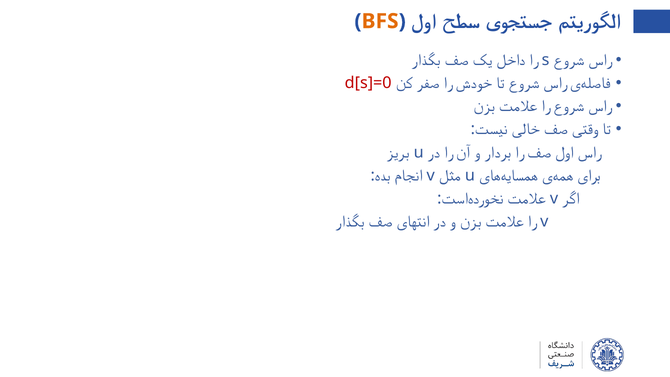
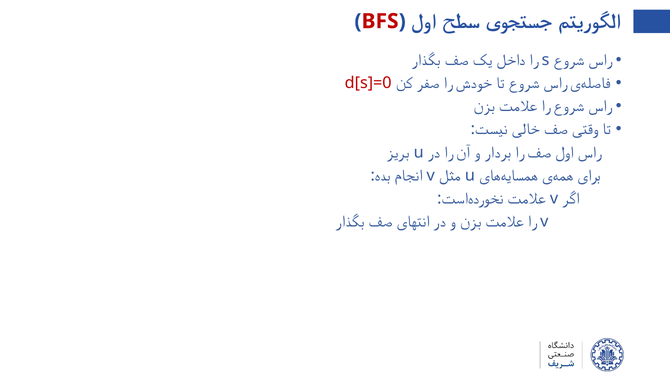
BFS colour: orange -> red
